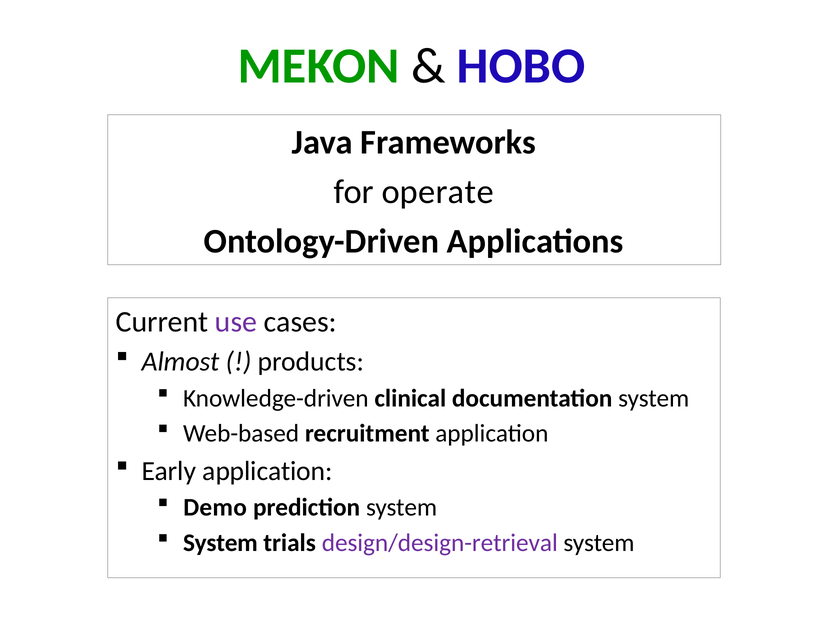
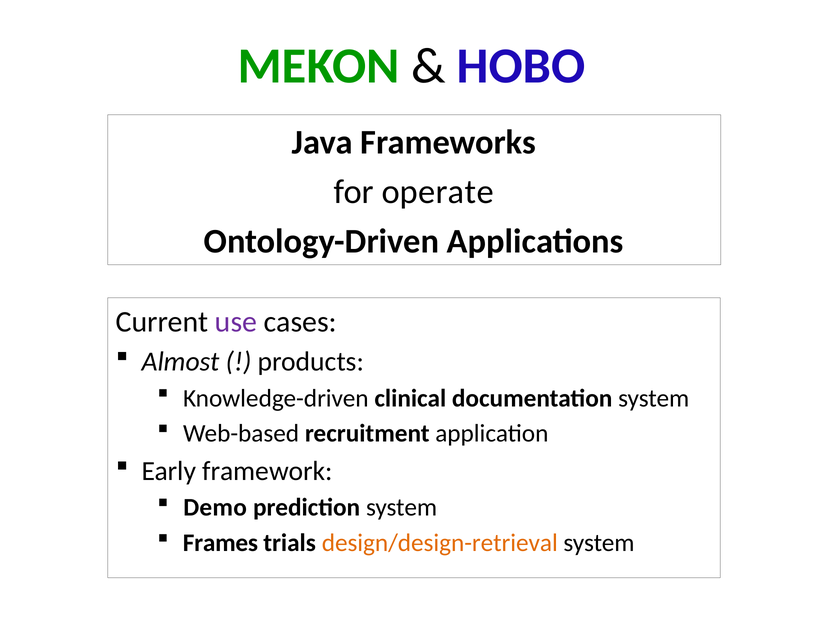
Early application: application -> framework
System at (220, 543): System -> Frames
design/design-retrieval colour: purple -> orange
